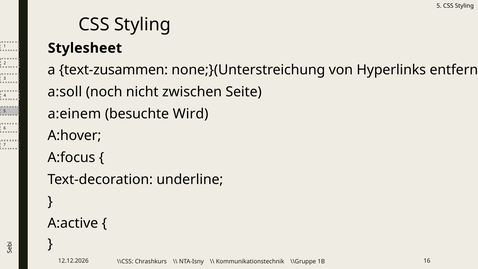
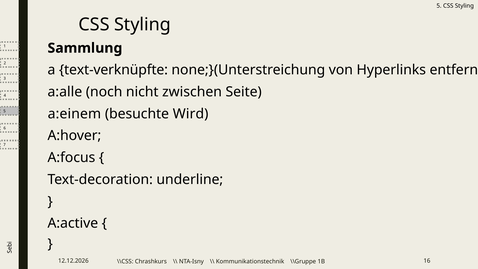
Stylesheet: Stylesheet -> Sammlung
text-zusammen: text-zusammen -> text-verknüpfte
a:soll: a:soll -> a:alle
